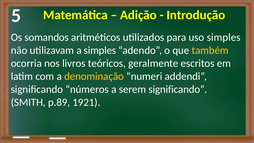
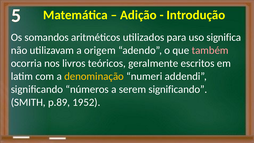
uso simples: simples -> significa
a simples: simples -> origem
também colour: yellow -> pink
1921: 1921 -> 1952
